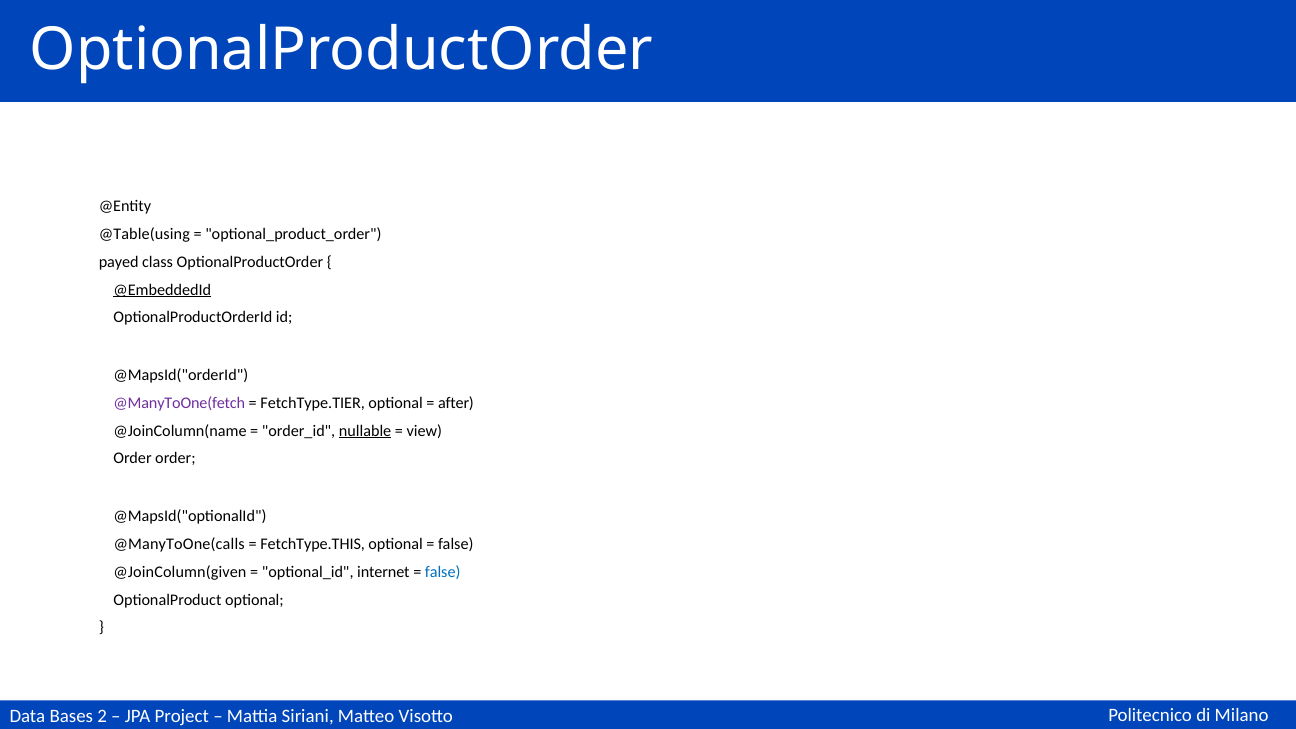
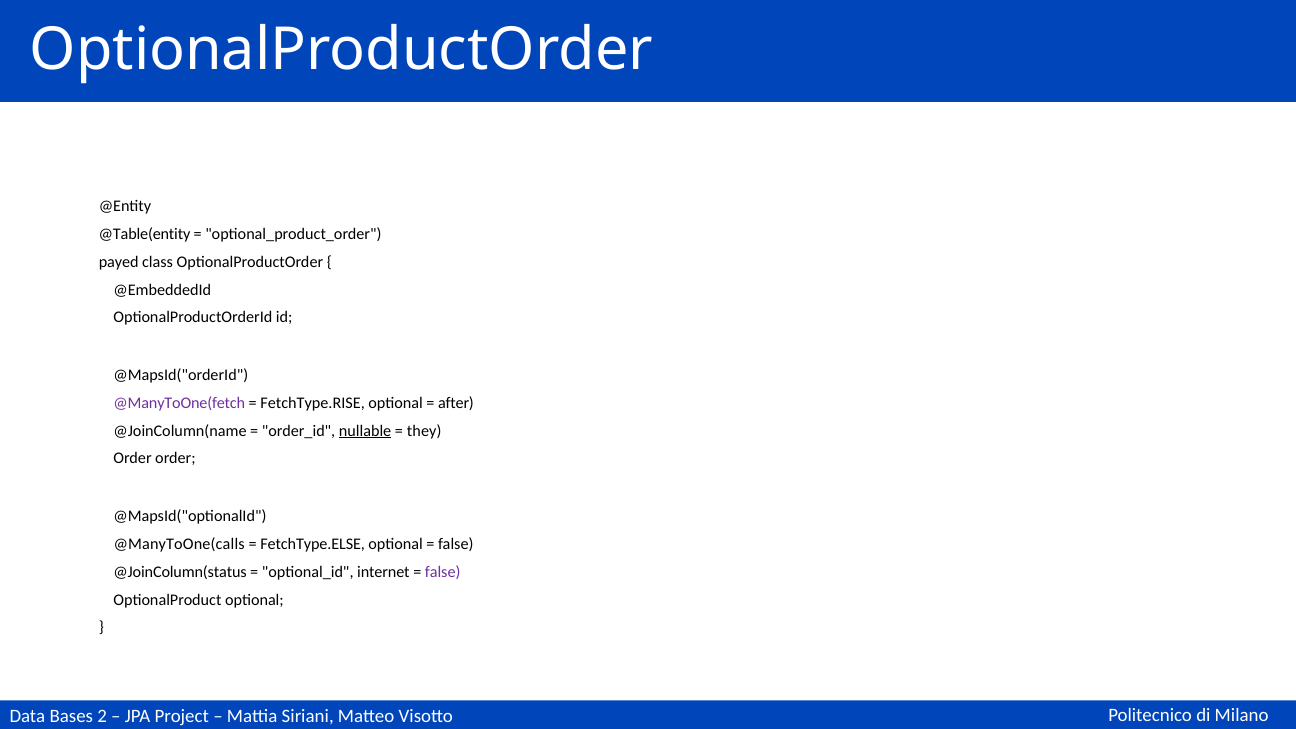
@Table(using: @Table(using -> @Table(entity
@EmbeddedId underline: present -> none
FetchType.TIER: FetchType.TIER -> FetchType.RISE
view: view -> they
FetchType.THIS: FetchType.THIS -> FetchType.ELSE
@JoinColumn(given: @JoinColumn(given -> @JoinColumn(status
false at (443, 572) colour: blue -> purple
